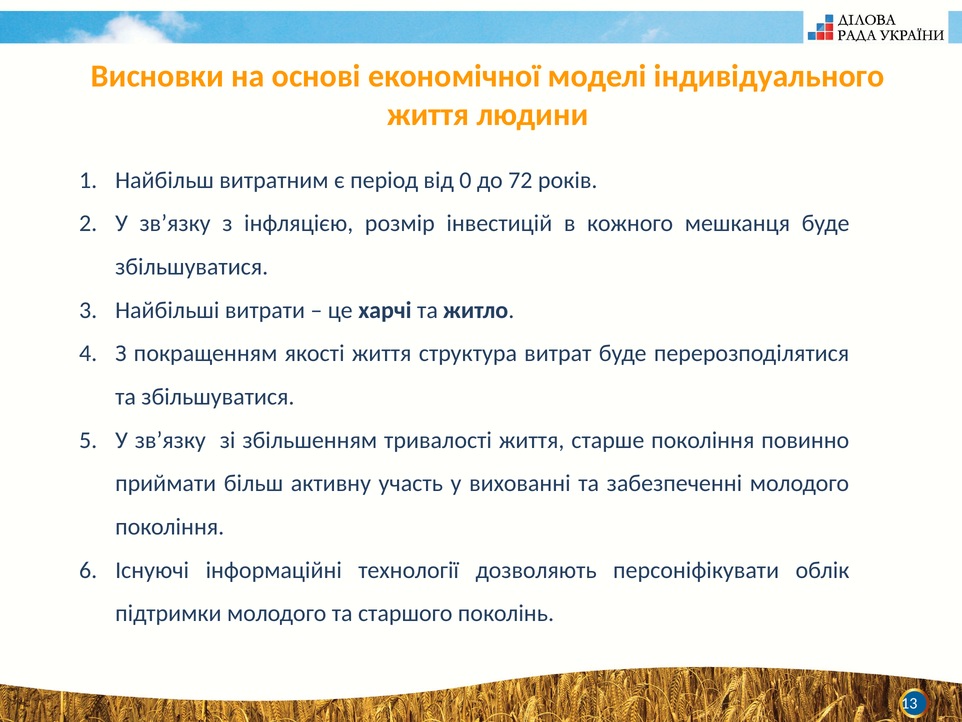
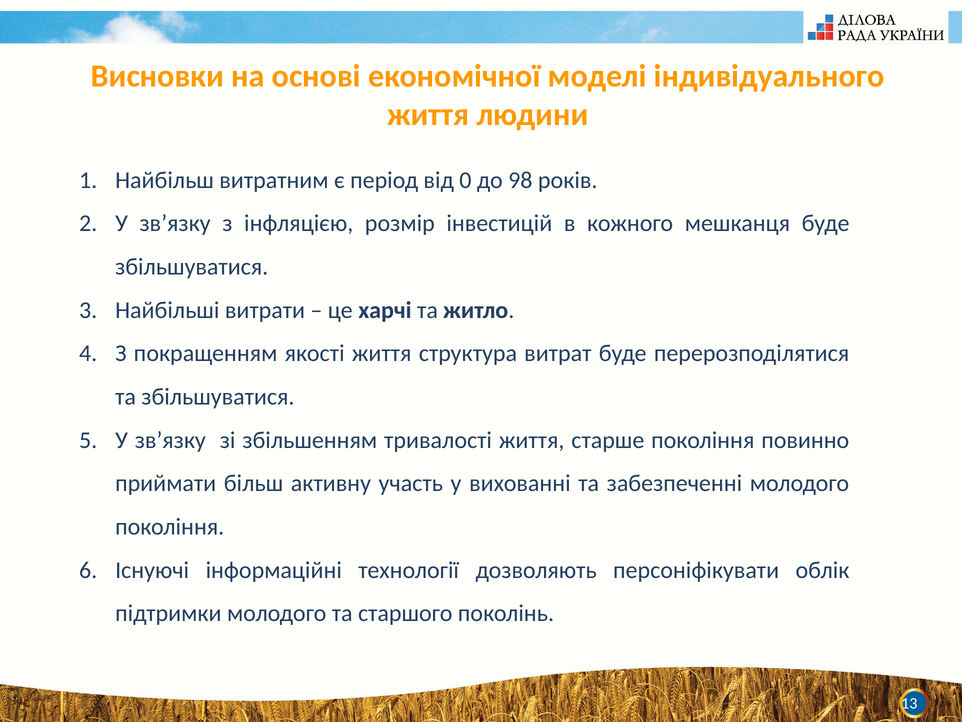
72: 72 -> 98
